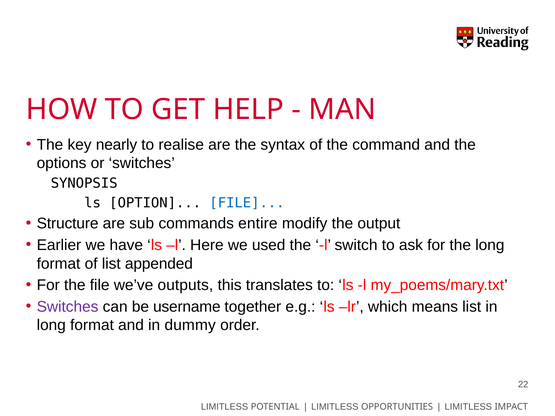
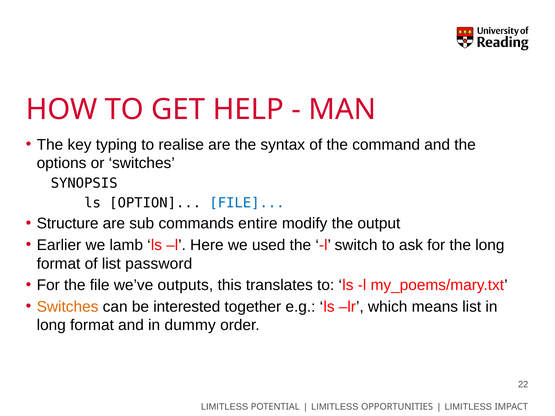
nearly: nearly -> typing
have: have -> lamb
appended: appended -> password
Switches at (68, 307) colour: purple -> orange
username: username -> interested
